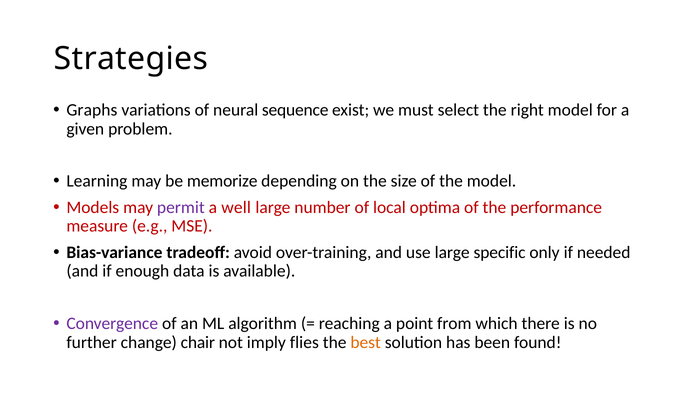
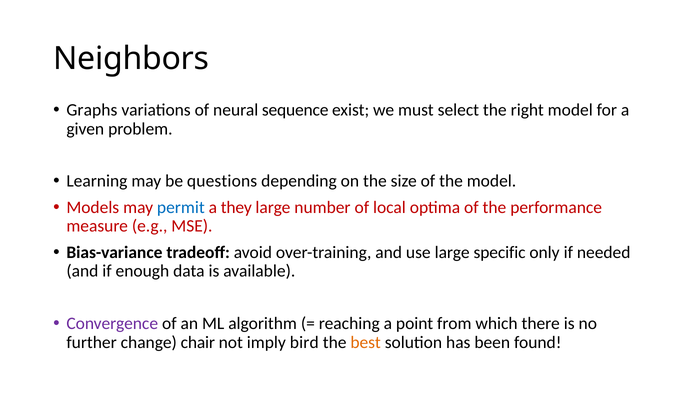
Strategies: Strategies -> Neighbors
memorize: memorize -> questions
permit colour: purple -> blue
well: well -> they
flies: flies -> bird
